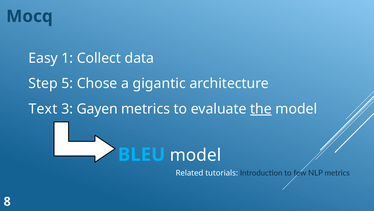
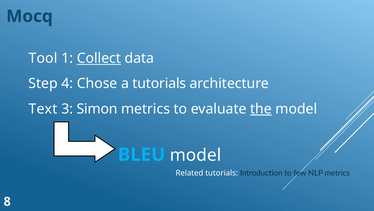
Easy: Easy -> Tool
Collect underline: none -> present
5: 5 -> 4
a gigantic: gigantic -> tutorials
Gayen: Gayen -> Simon
